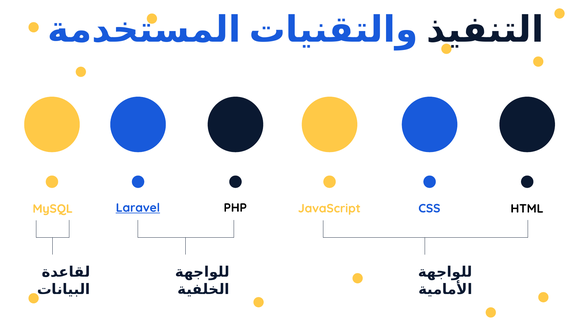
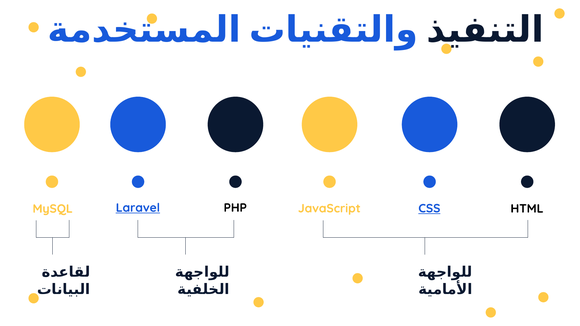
CSS underline: none -> present
